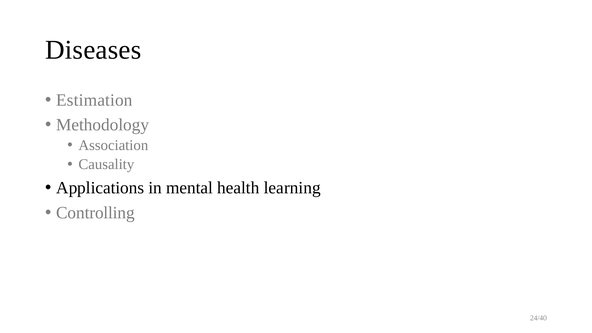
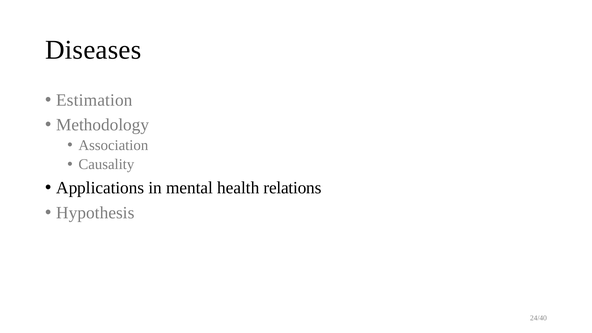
learning: learning -> relations
Controlling: Controlling -> Hypothesis
